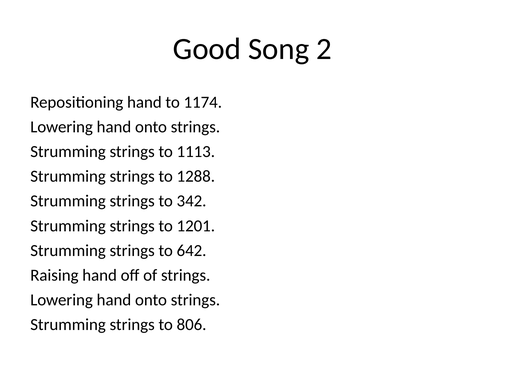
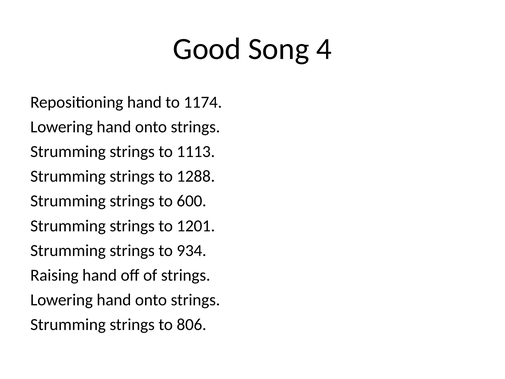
2: 2 -> 4
342: 342 -> 600
642: 642 -> 934
